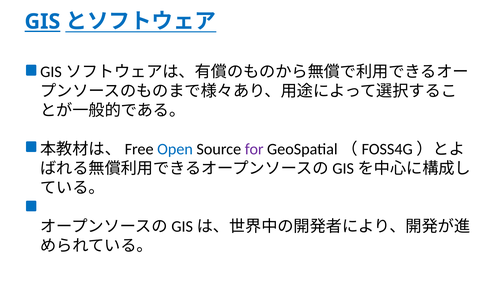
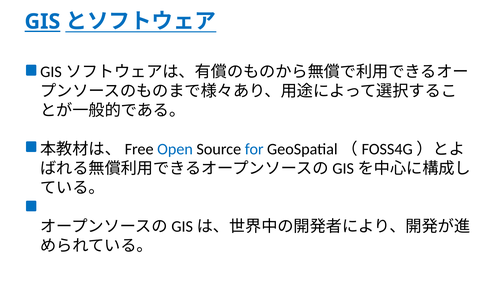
for colour: purple -> blue
